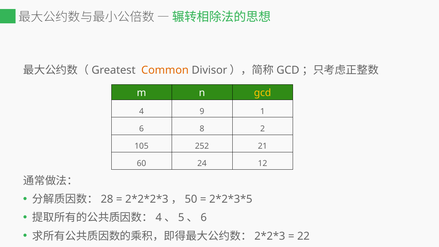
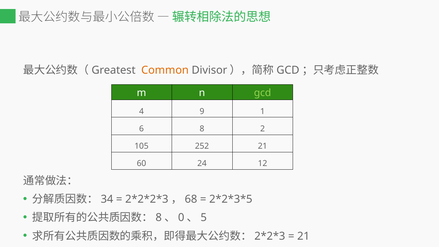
gcd at (263, 93) colour: yellow -> light green
28: 28 -> 34
50: 50 -> 68
4 at (159, 218): 4 -> 8
5: 5 -> 0
6 at (204, 218): 6 -> 5
22 at (304, 236): 22 -> 21
